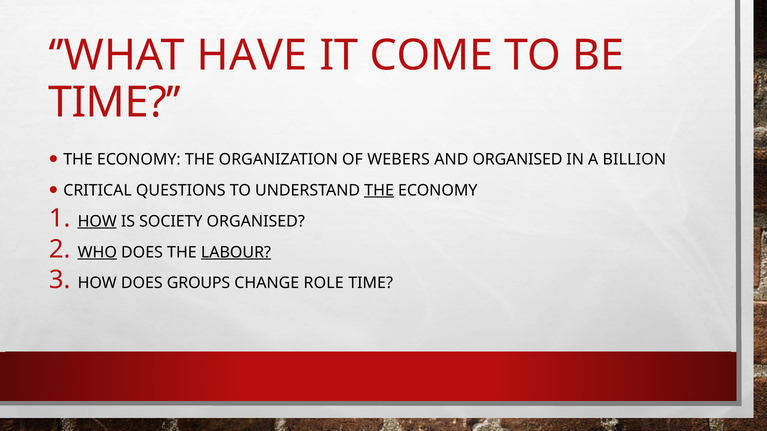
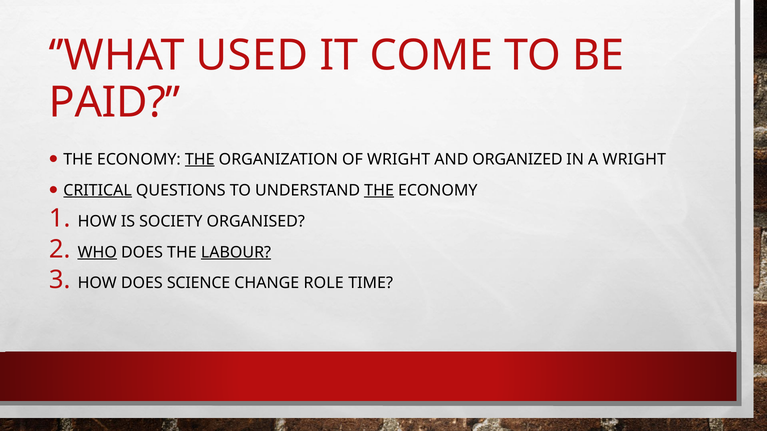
HAVE: HAVE -> USED
TIME at (115, 102): TIME -> PAID
THE at (200, 159) underline: none -> present
OF WEBERS: WEBERS -> WRIGHT
AND ORGANISED: ORGANISED -> ORGANIZED
A BILLION: BILLION -> WRIGHT
CRITICAL underline: none -> present
HOW at (97, 221) underline: present -> none
GROUPS: GROUPS -> SCIENCE
